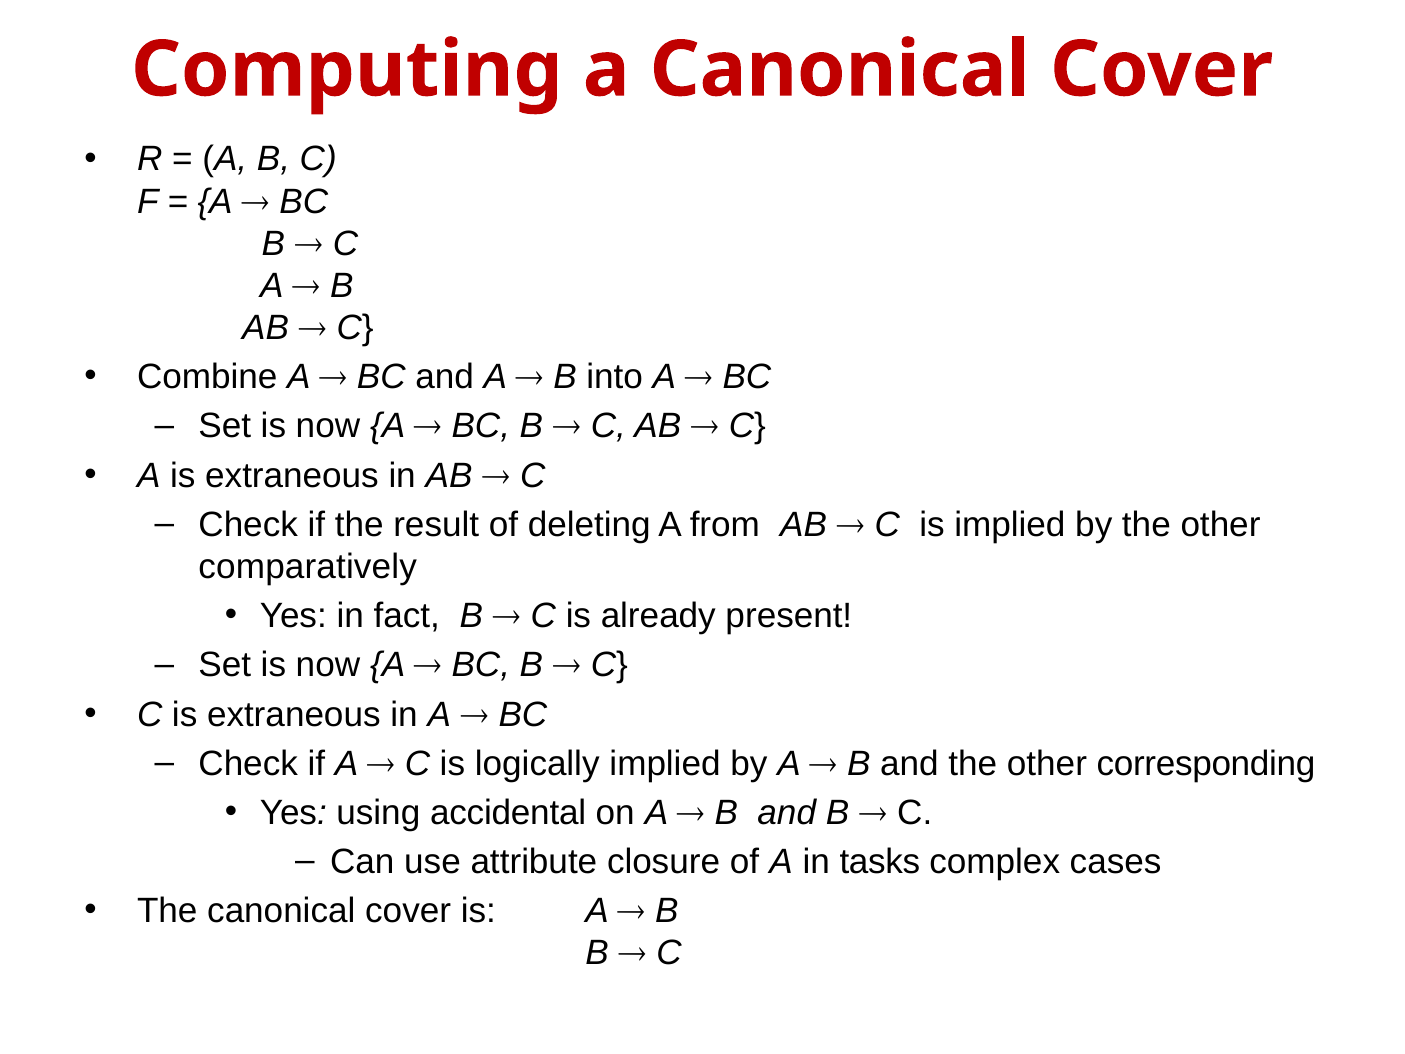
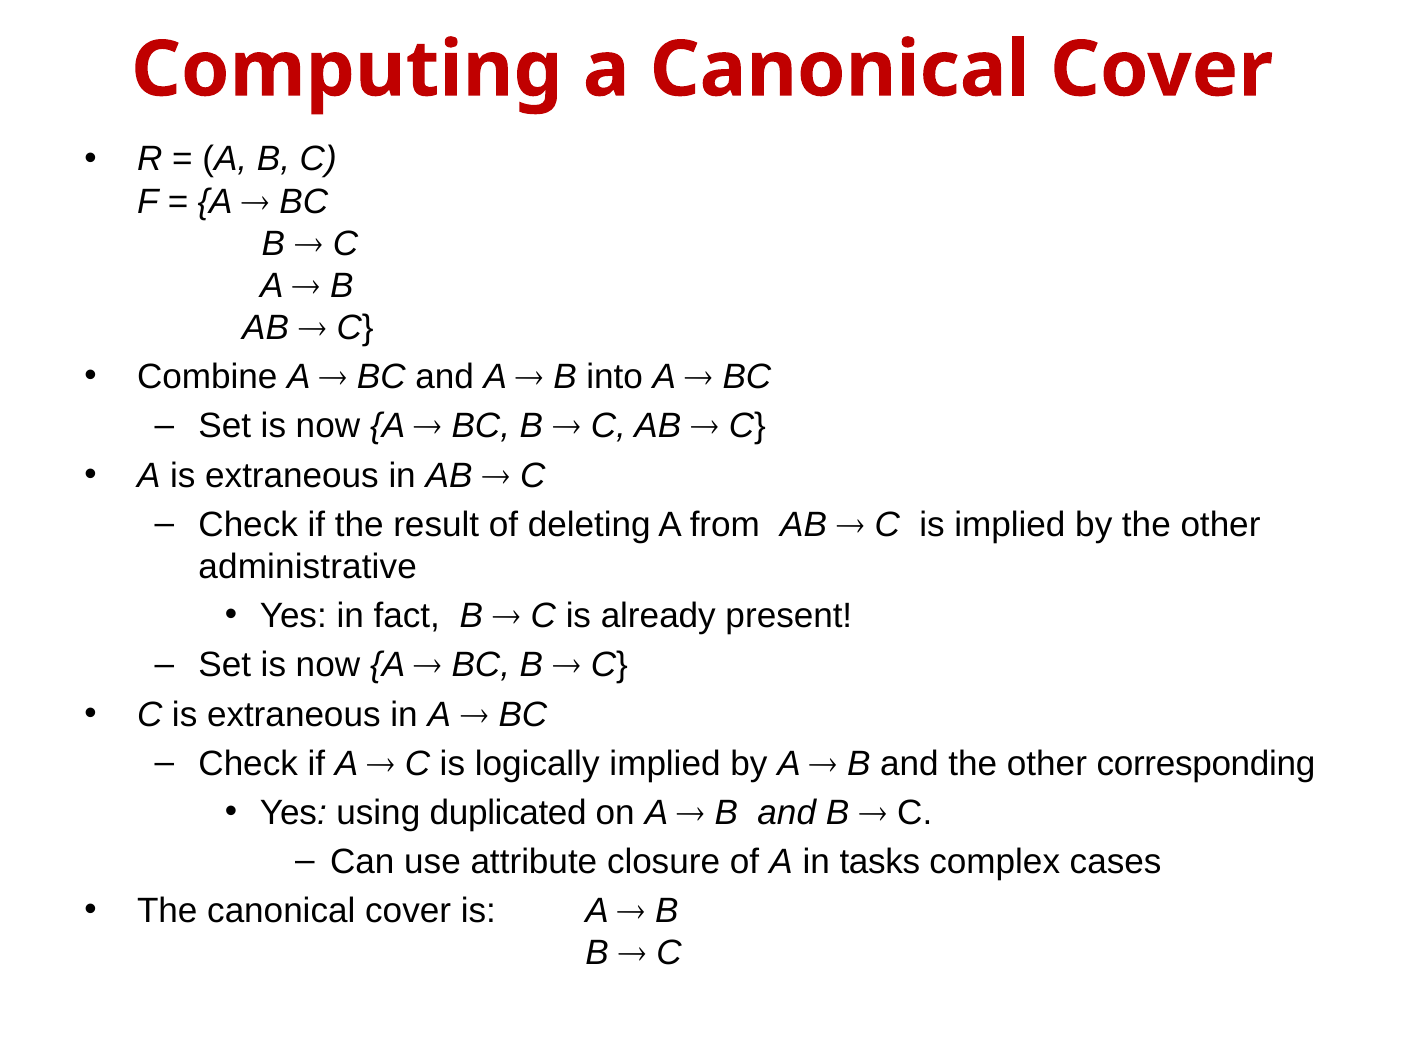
comparatively: comparatively -> administrative
accidental: accidental -> duplicated
